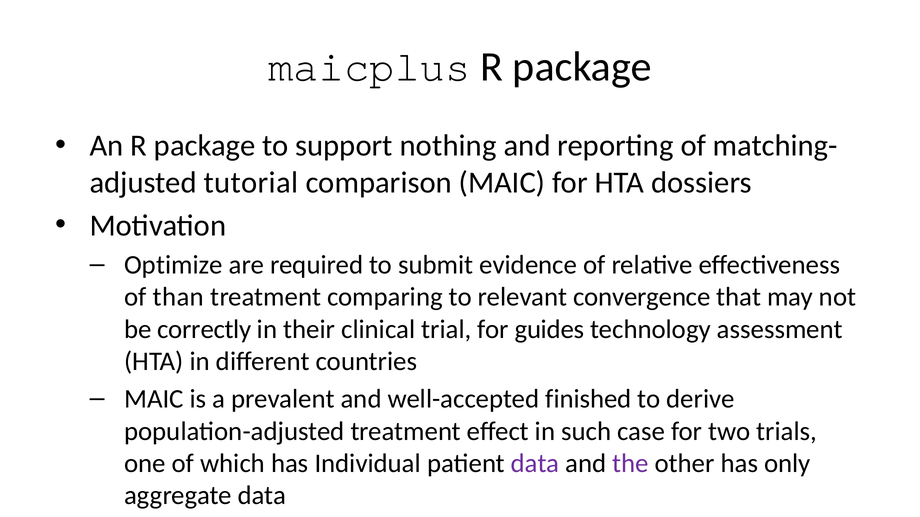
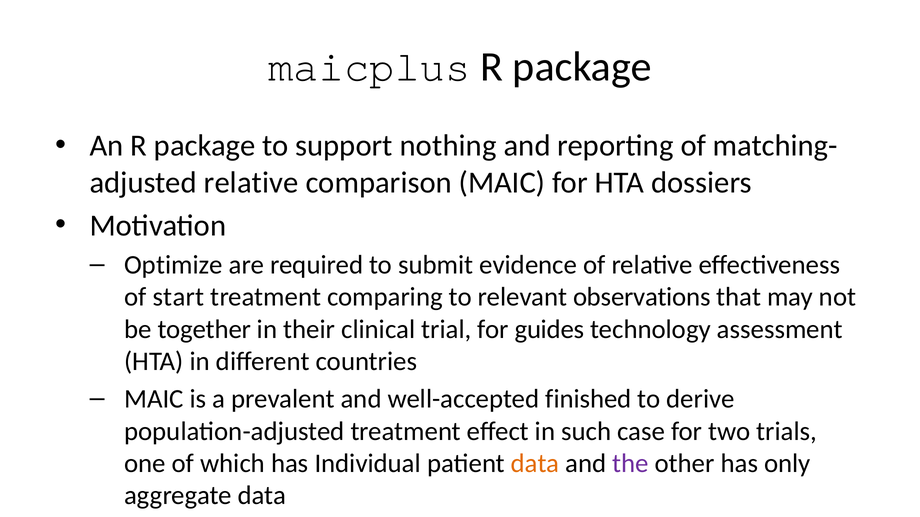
tutorial at (251, 183): tutorial -> relative
than: than -> start
convergence: convergence -> observations
correctly: correctly -> together
data at (535, 464) colour: purple -> orange
